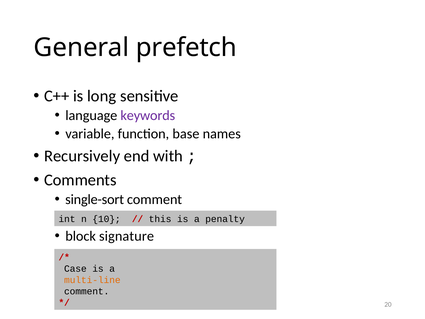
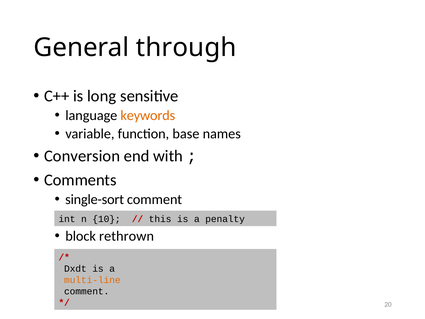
prefetch: prefetch -> through
keywords colour: purple -> orange
Recursively: Recursively -> Conversion
signature: signature -> rethrown
Case: Case -> Dxdt
